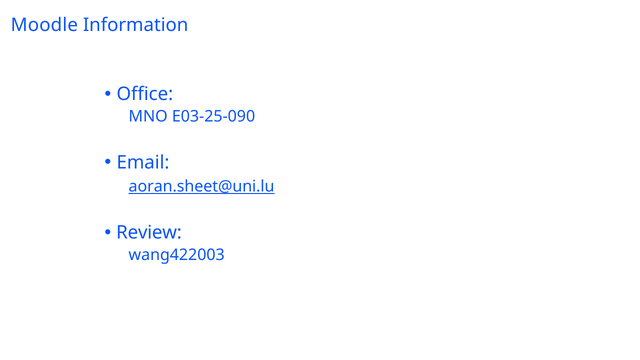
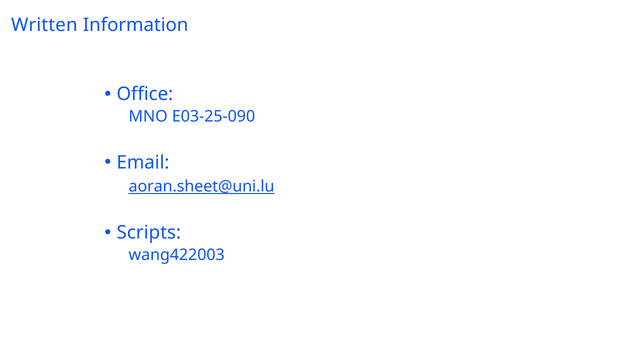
Moodle: Moodle -> Written
Review: Review -> Scripts
